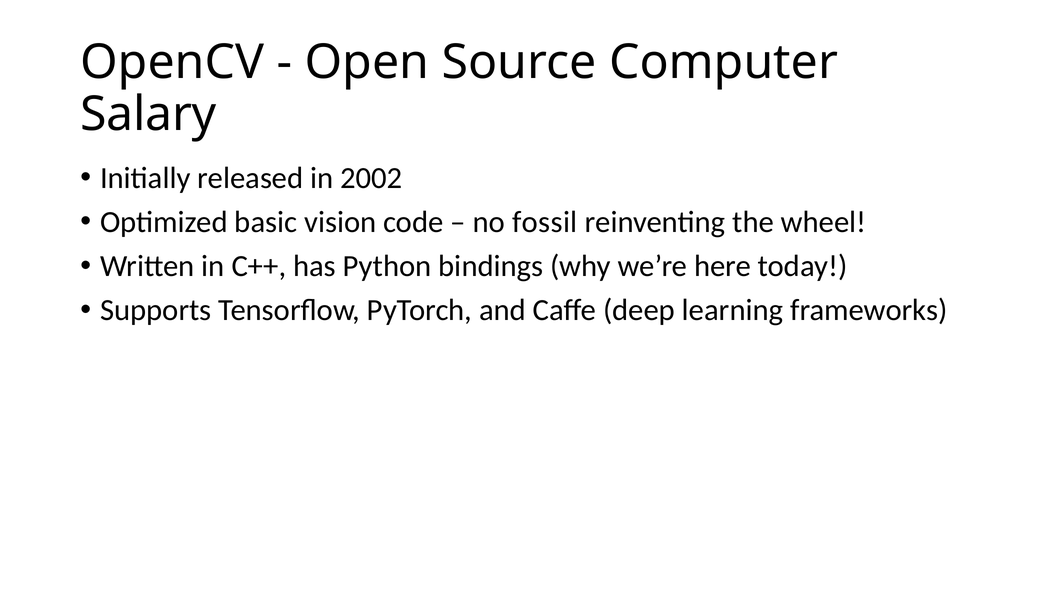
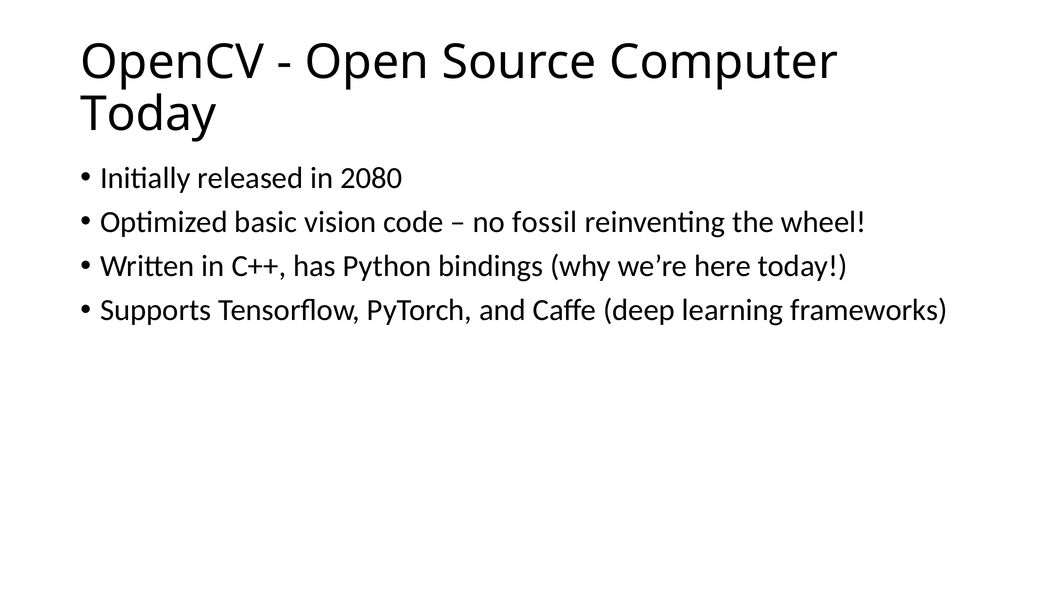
Salary at (148, 115): Salary -> Today
2002: 2002 -> 2080
